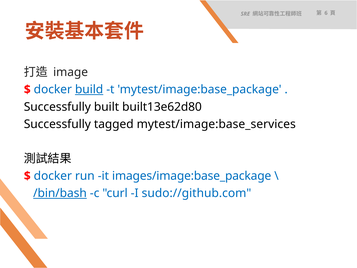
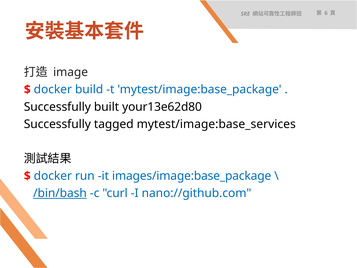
build underline: present -> none
built13e62d80: built13e62d80 -> your13e62d80
sudo://github.com: sudo://github.com -> nano://github.com
